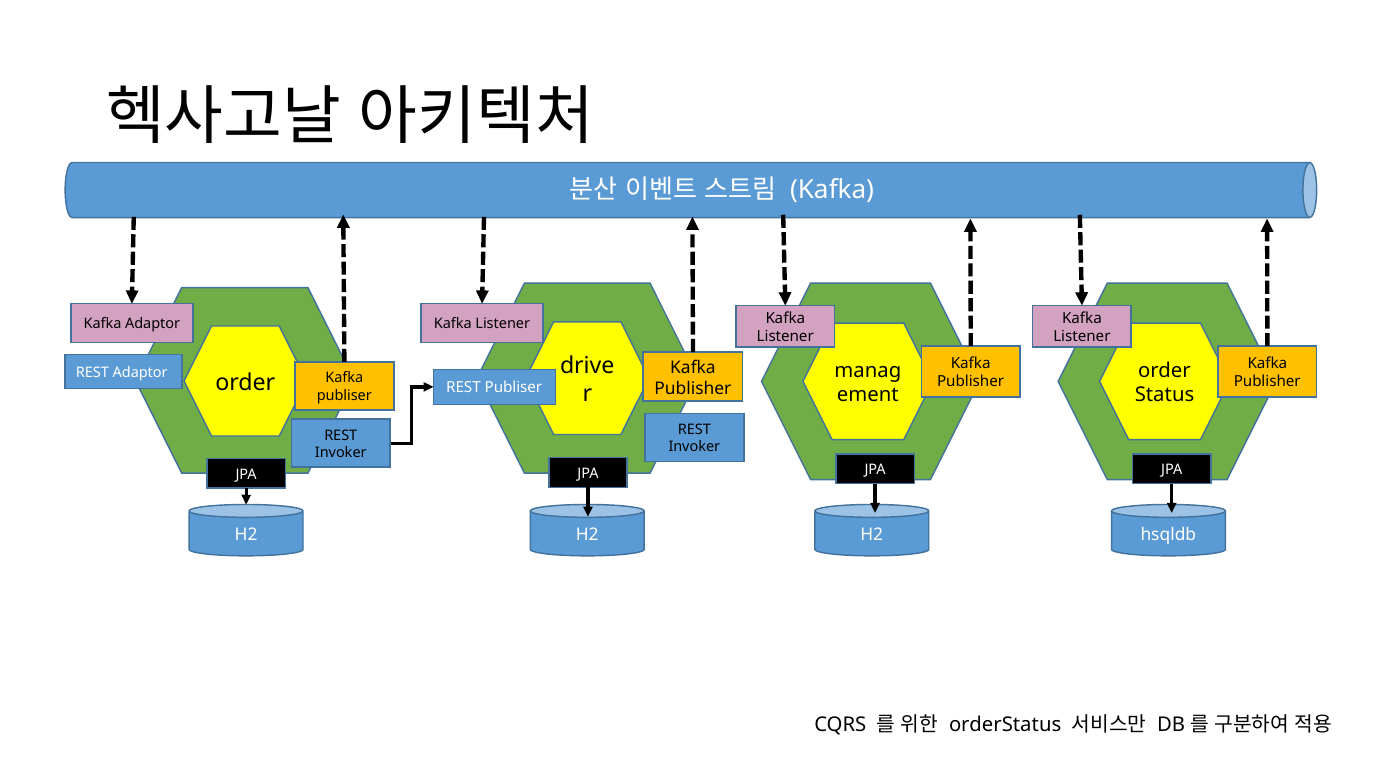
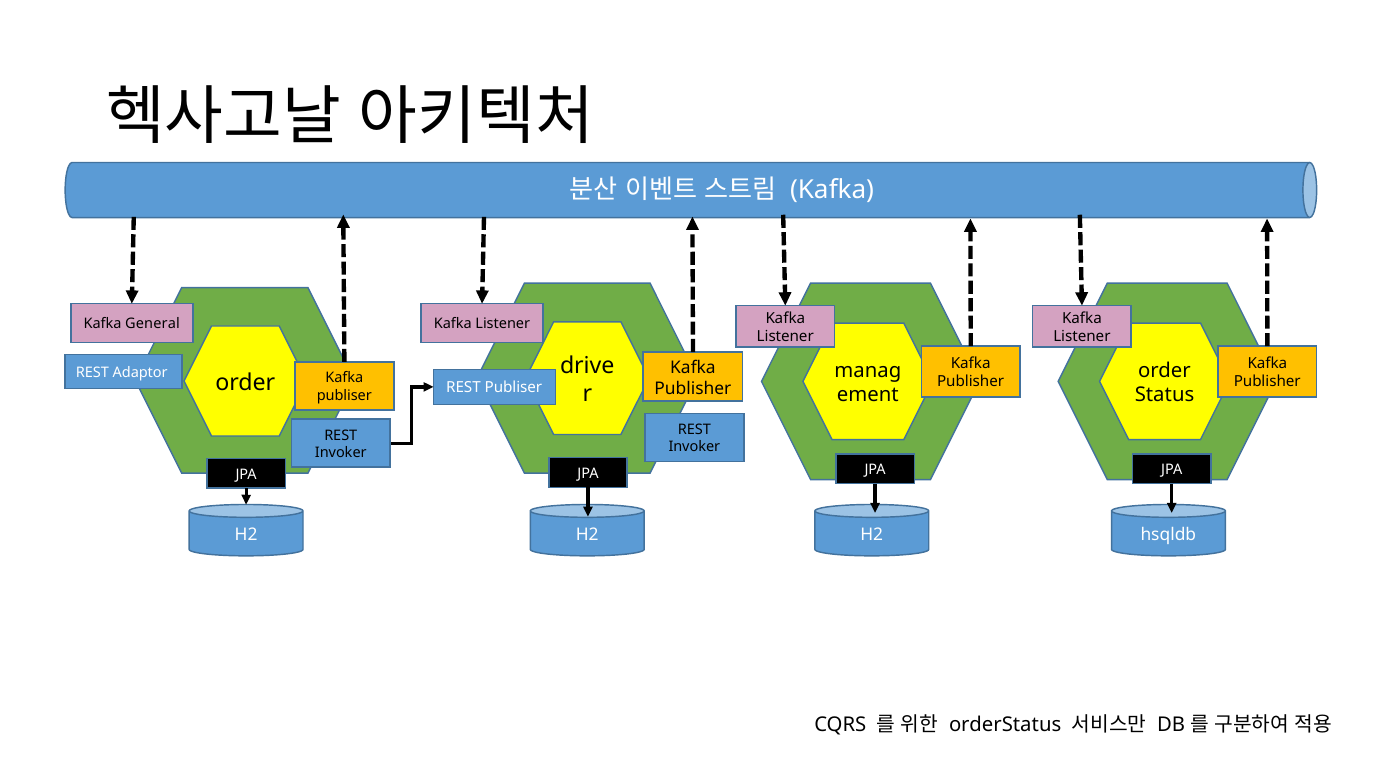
Kafka Adaptor: Adaptor -> General
